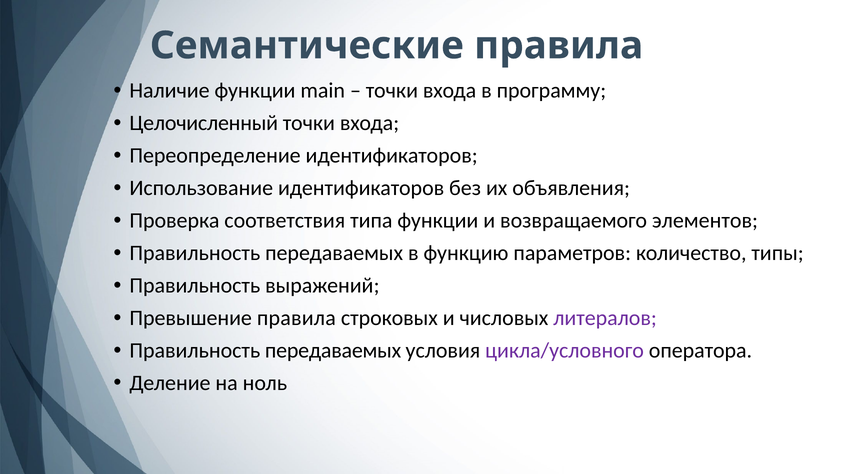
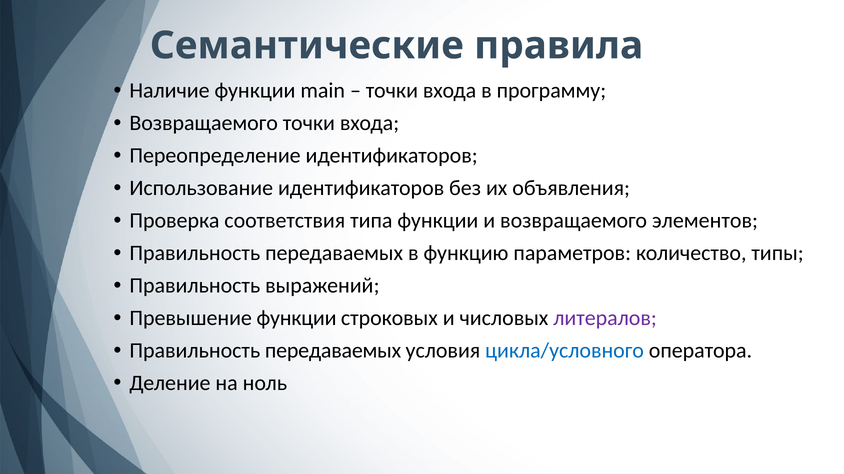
Целочисленный at (204, 123): Целочисленный -> Возвращаемого
Превышение правила: правила -> функции
цикла/условного colour: purple -> blue
